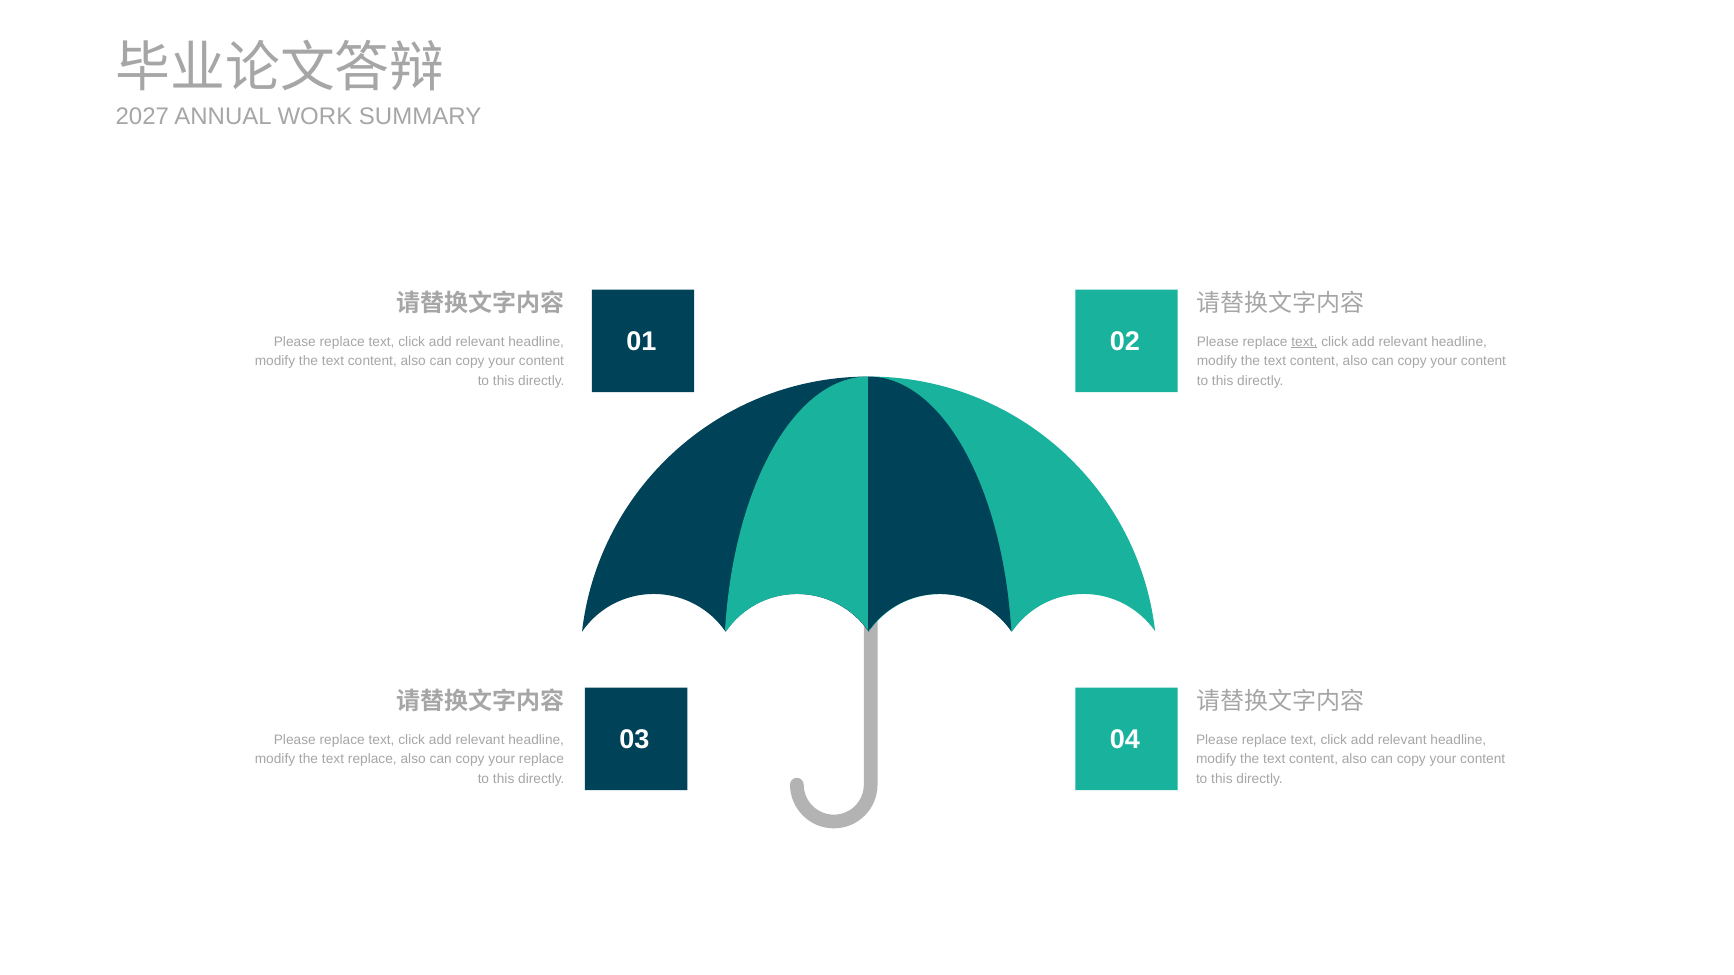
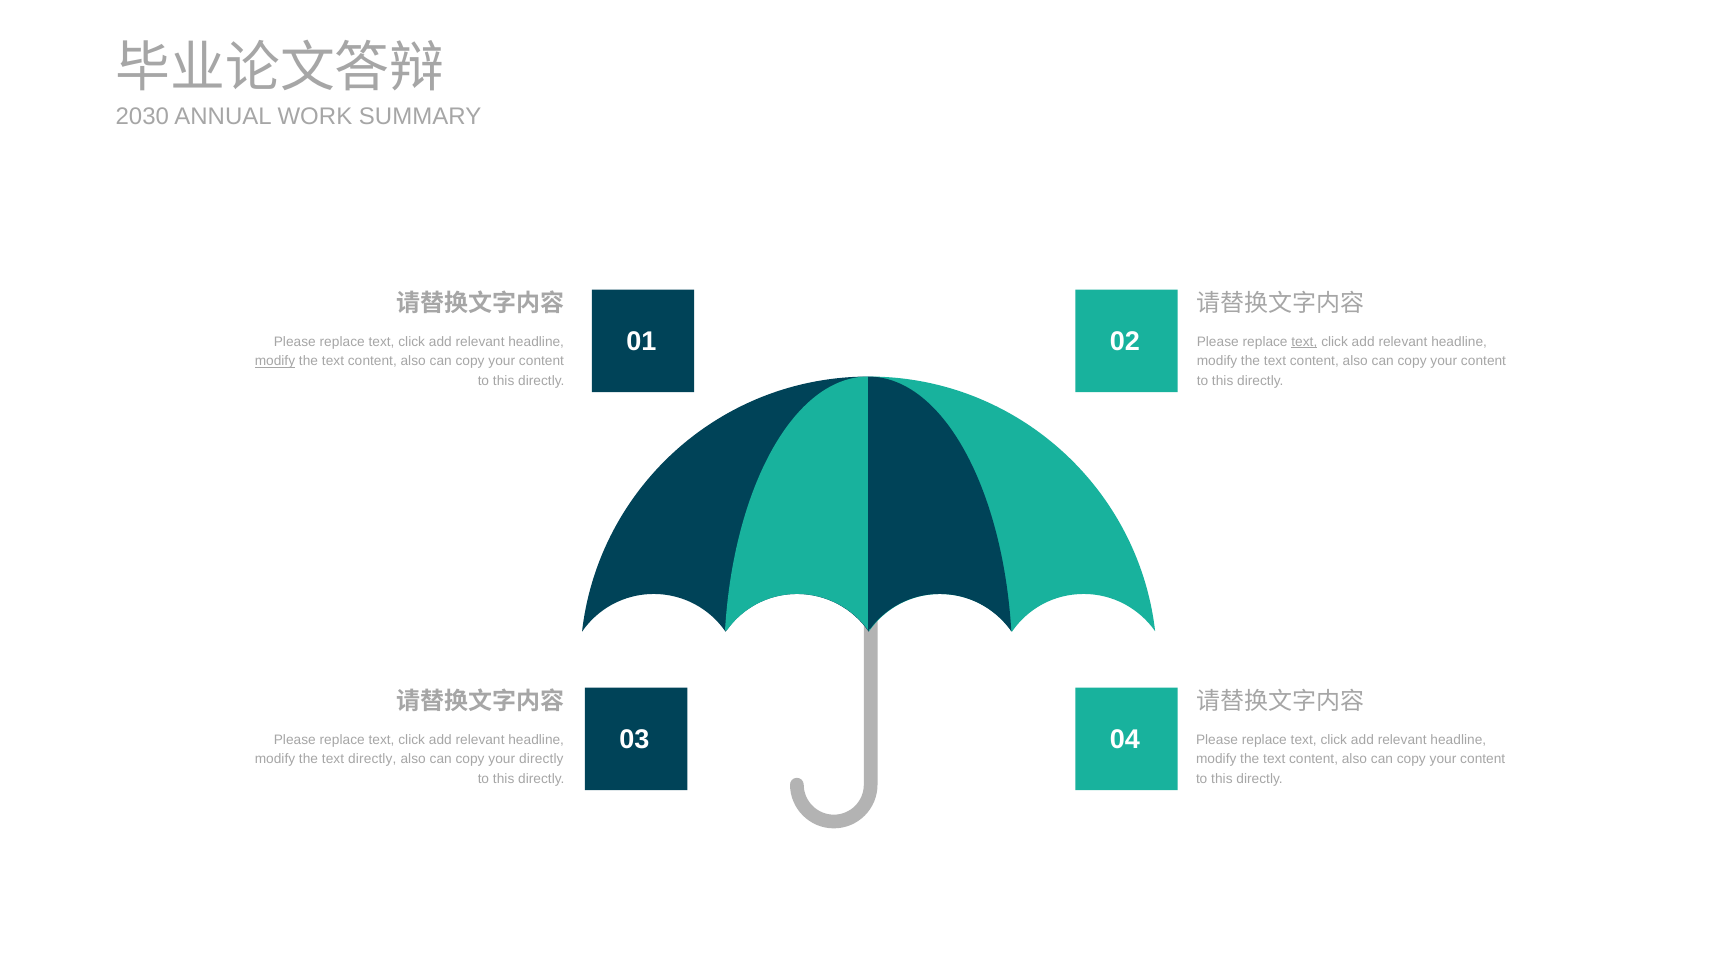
2027: 2027 -> 2030
modify at (275, 362) underline: none -> present
text replace: replace -> directly
your replace: replace -> directly
